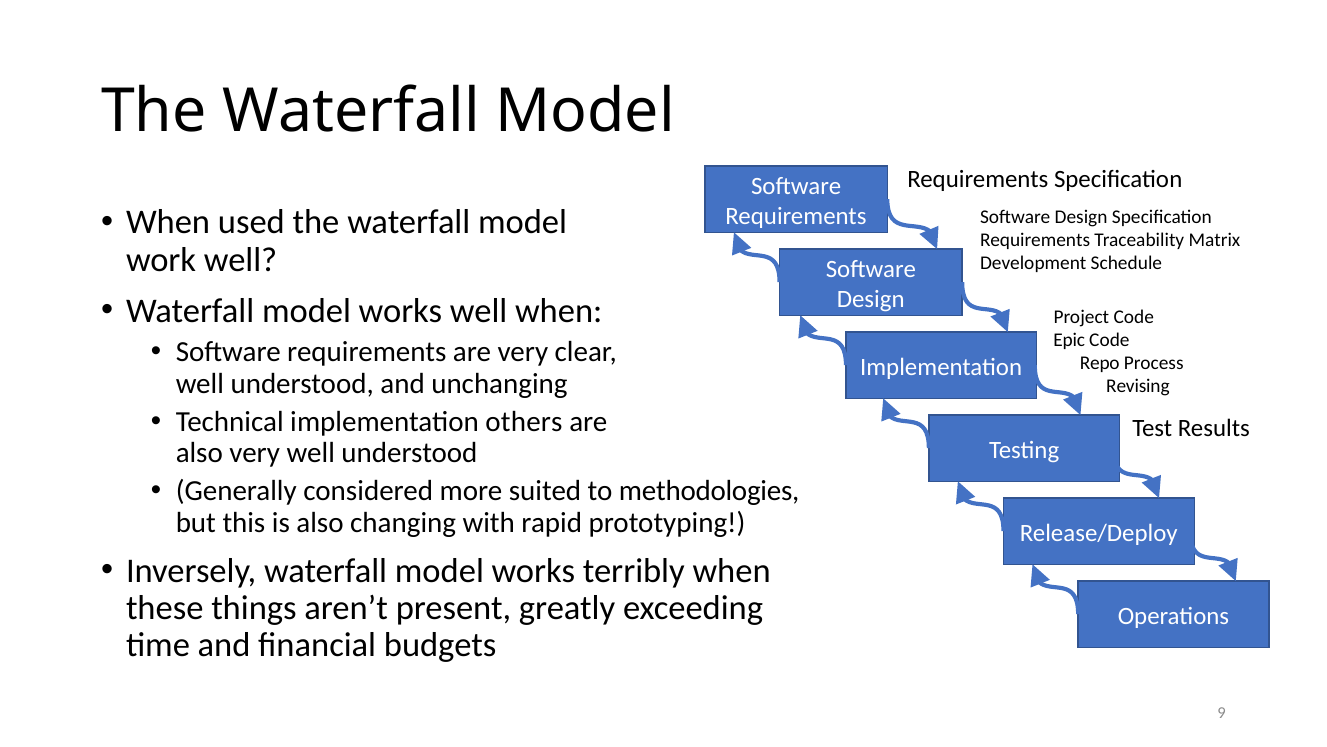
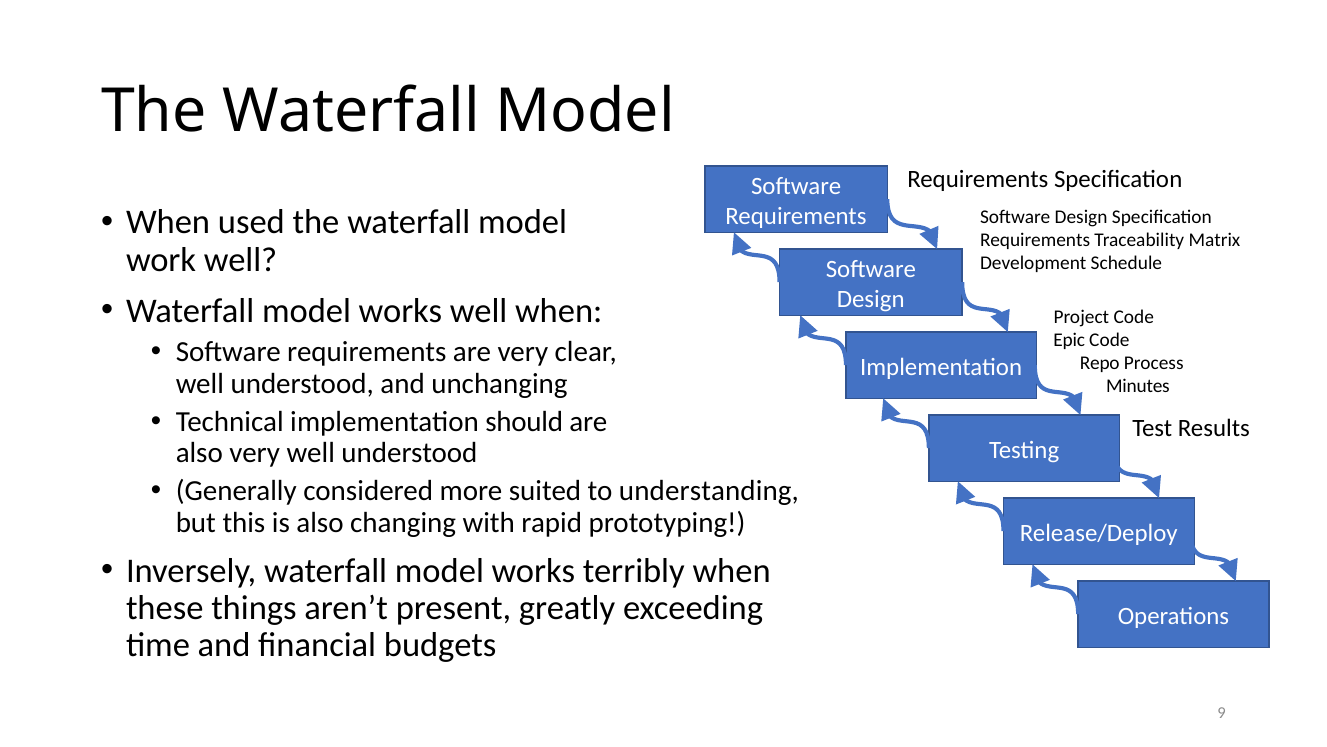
Revising: Revising -> Minutes
others: others -> should
methodologies: methodologies -> understanding
